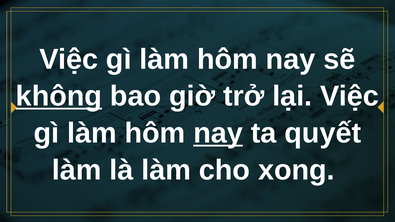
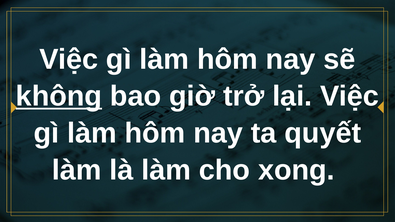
nay at (218, 133) underline: present -> none
